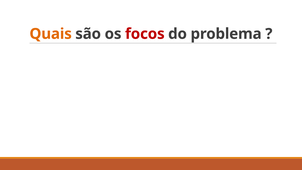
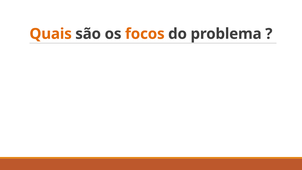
focos colour: red -> orange
